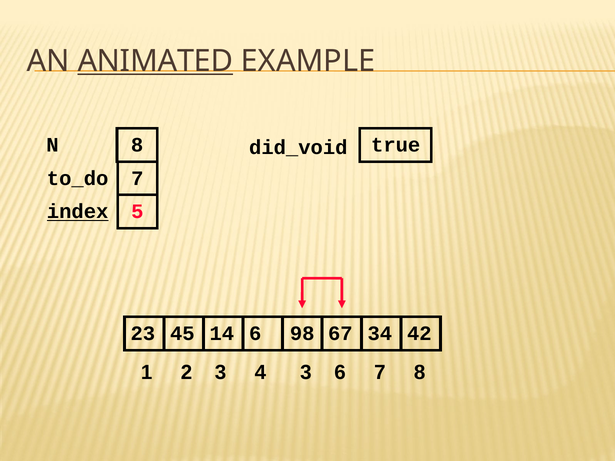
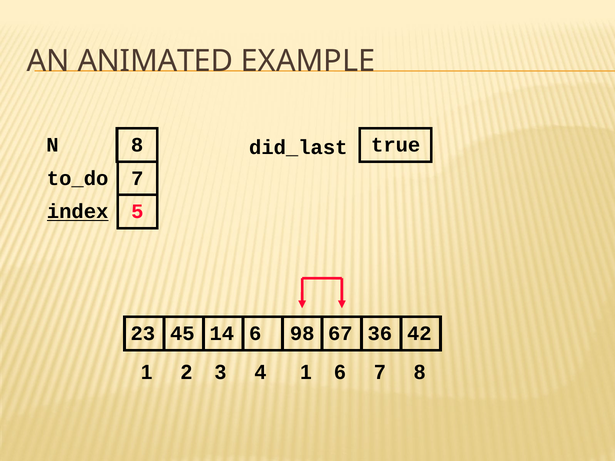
ANIMATED underline: present -> none
did_void: did_void -> did_last
34: 34 -> 36
4 3: 3 -> 1
